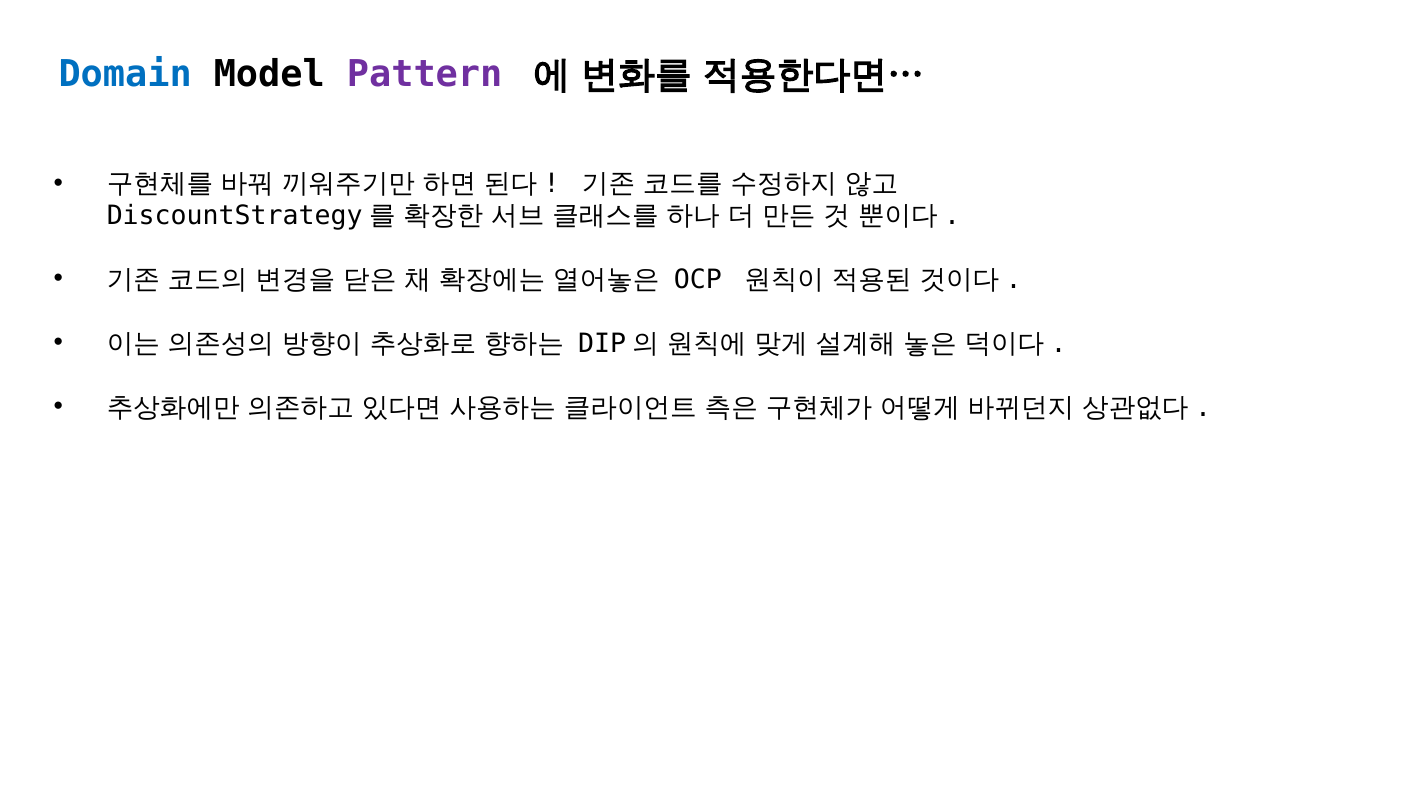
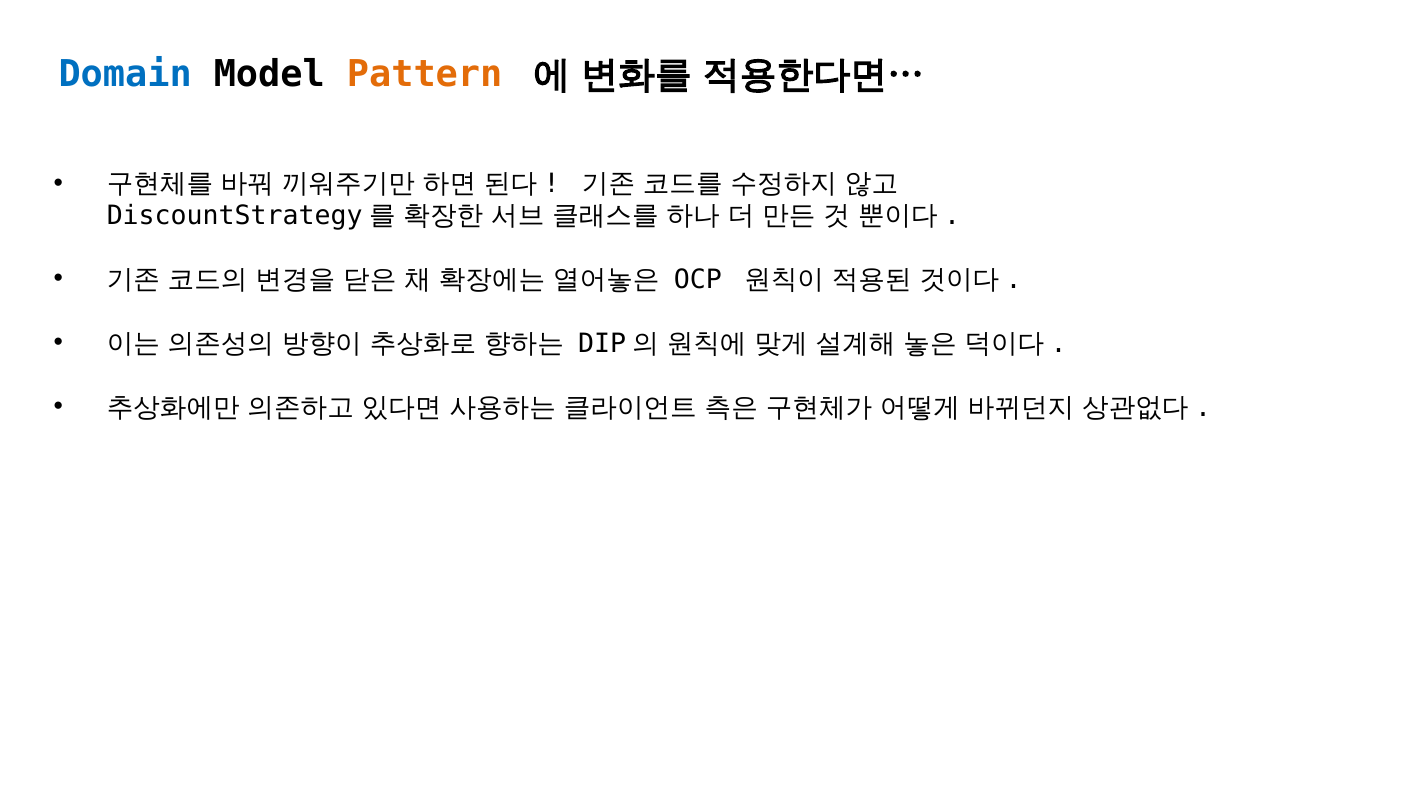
Pattern colour: purple -> orange
